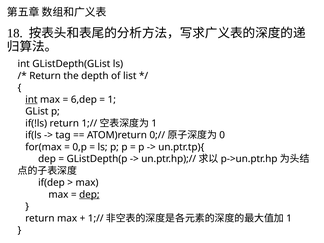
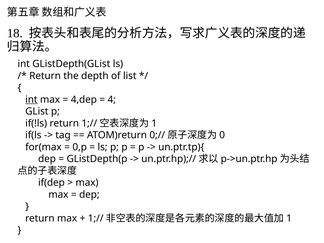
6,dep: 6,dep -> 4,dep
1 at (112, 100): 1 -> 4
dep at (89, 195) underline: present -> none
